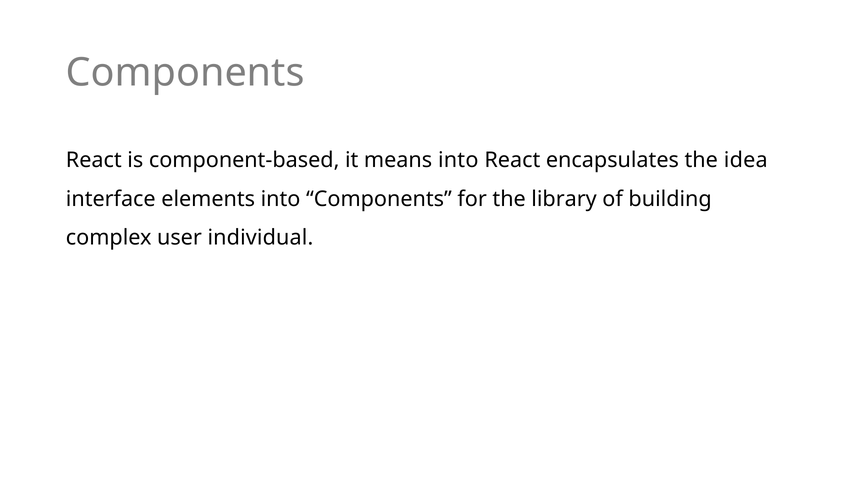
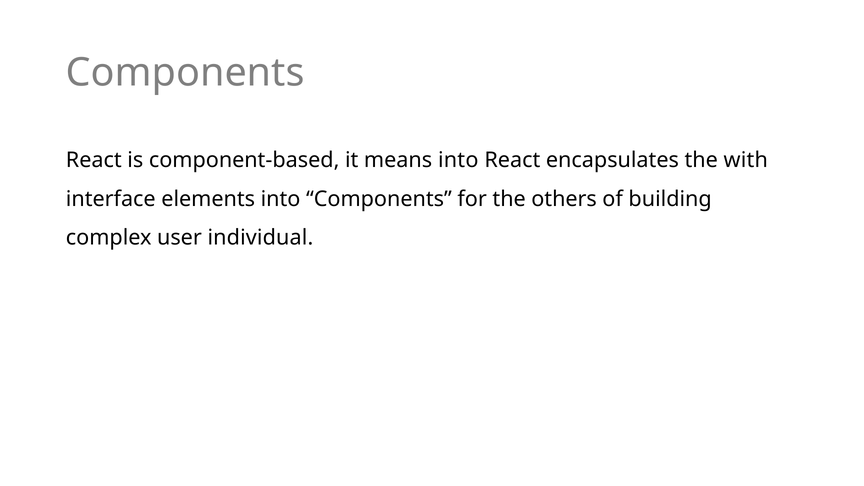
idea: idea -> with
library: library -> others
